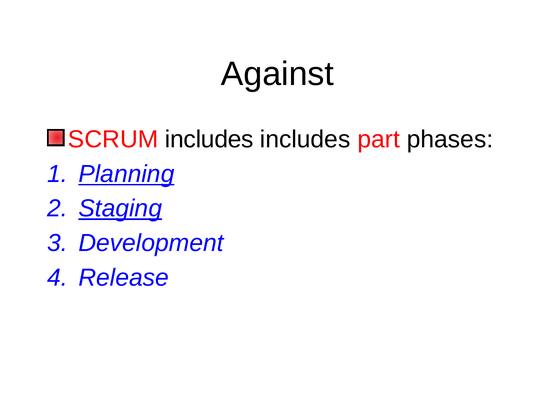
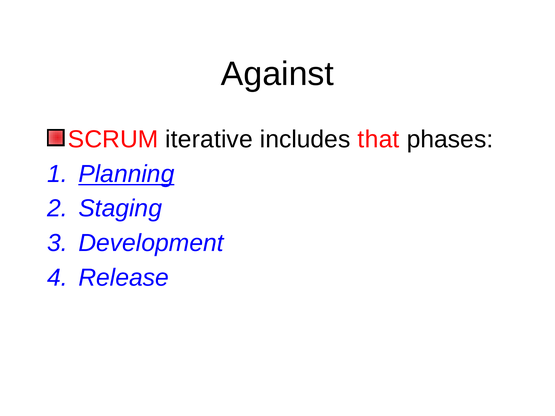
SCRUM includes: includes -> iterative
part: part -> that
Staging underline: present -> none
